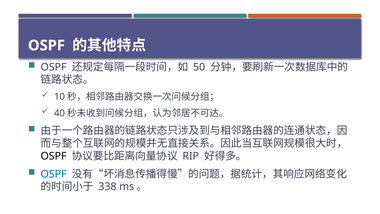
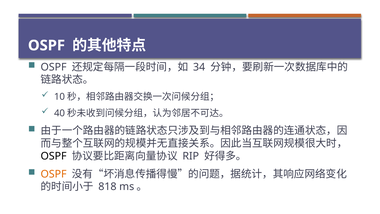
50: 50 -> 34
OSPF at (54, 174) colour: blue -> orange
338: 338 -> 818
